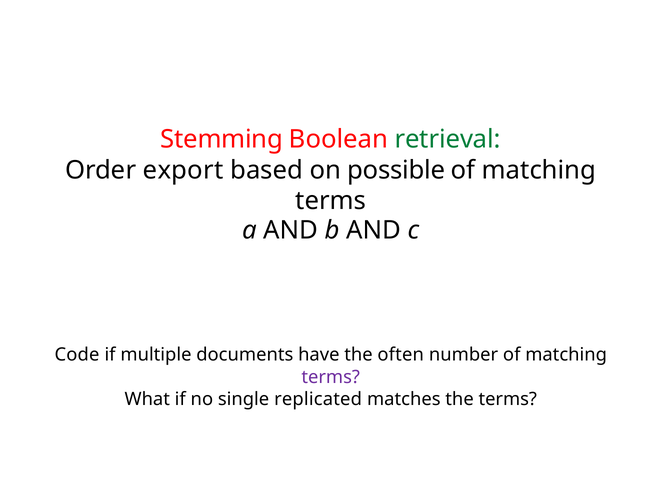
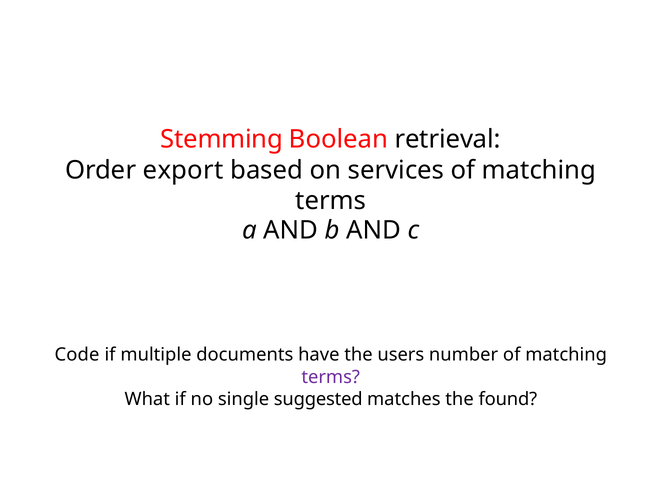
retrieval colour: green -> black
possible: possible -> services
often: often -> users
replicated: replicated -> suggested
the terms: terms -> found
